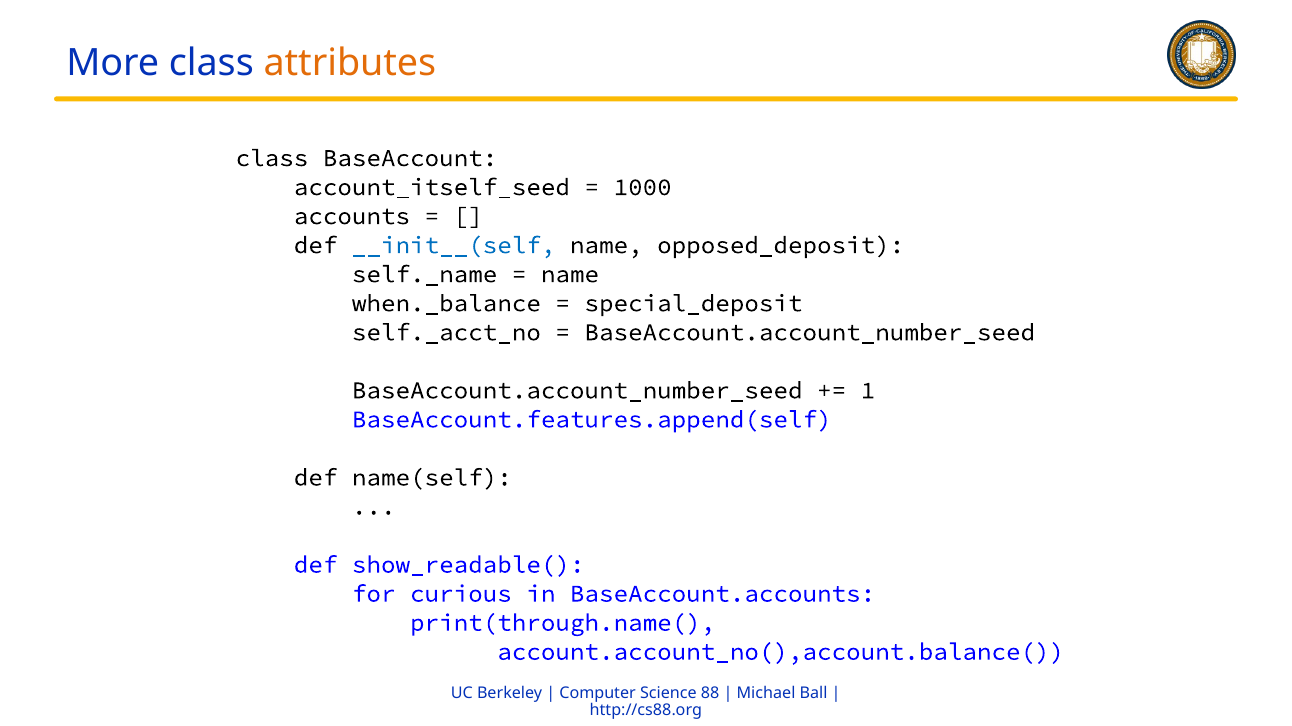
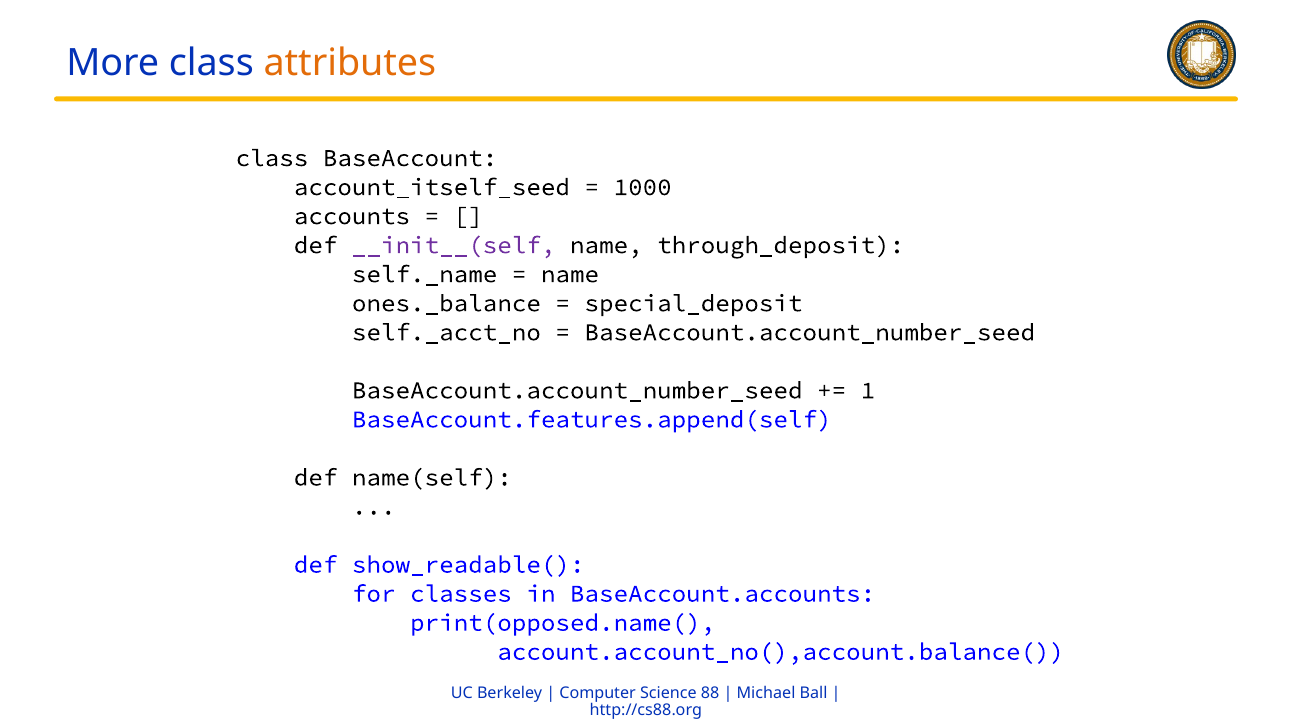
__init__(self colour: blue -> purple
opposed_deposit: opposed_deposit -> through_deposit
when._balance: when._balance -> ones._balance
curious: curious -> classes
print(through.name(: print(through.name( -> print(opposed.name(
